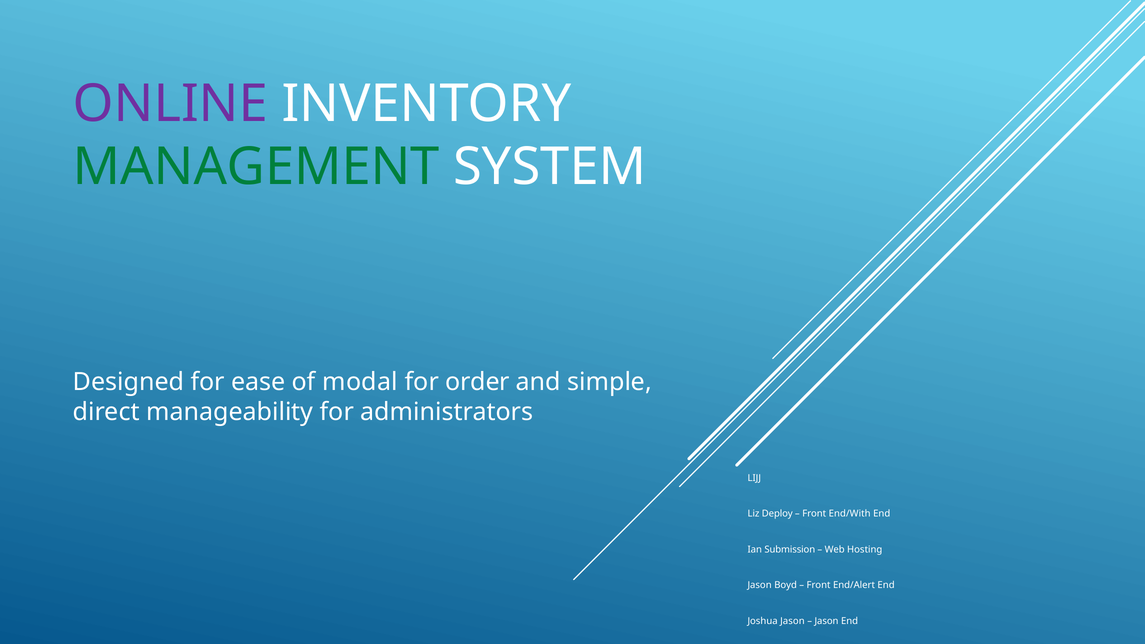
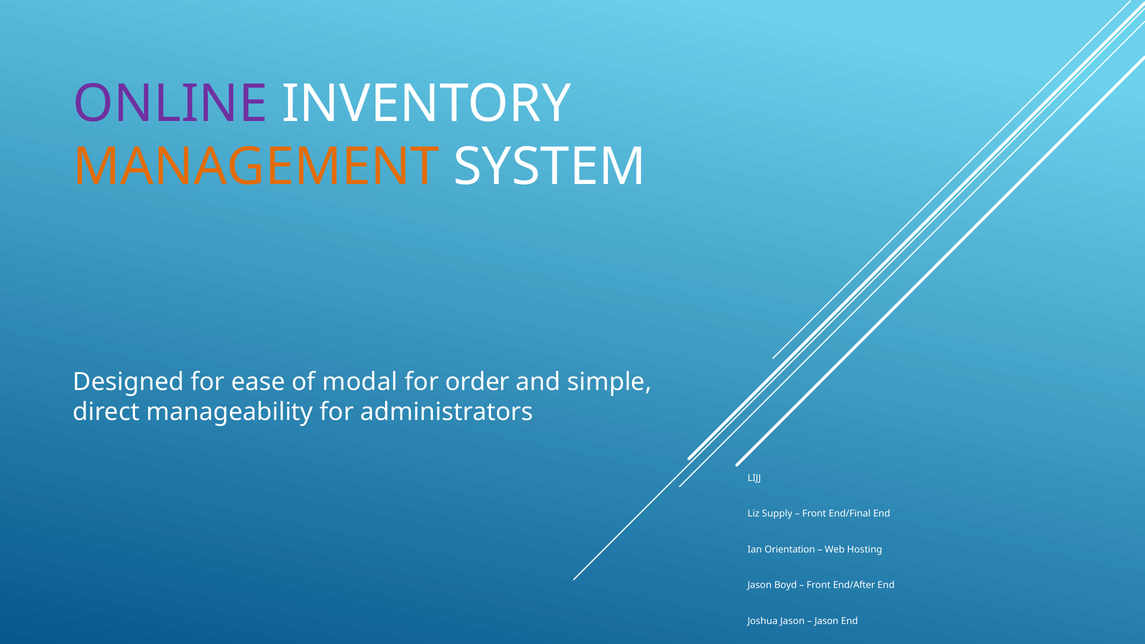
MANAGEMENT colour: green -> orange
Deploy: Deploy -> Supply
End/With: End/With -> End/Final
Submission: Submission -> Orientation
End/Alert: End/Alert -> End/After
